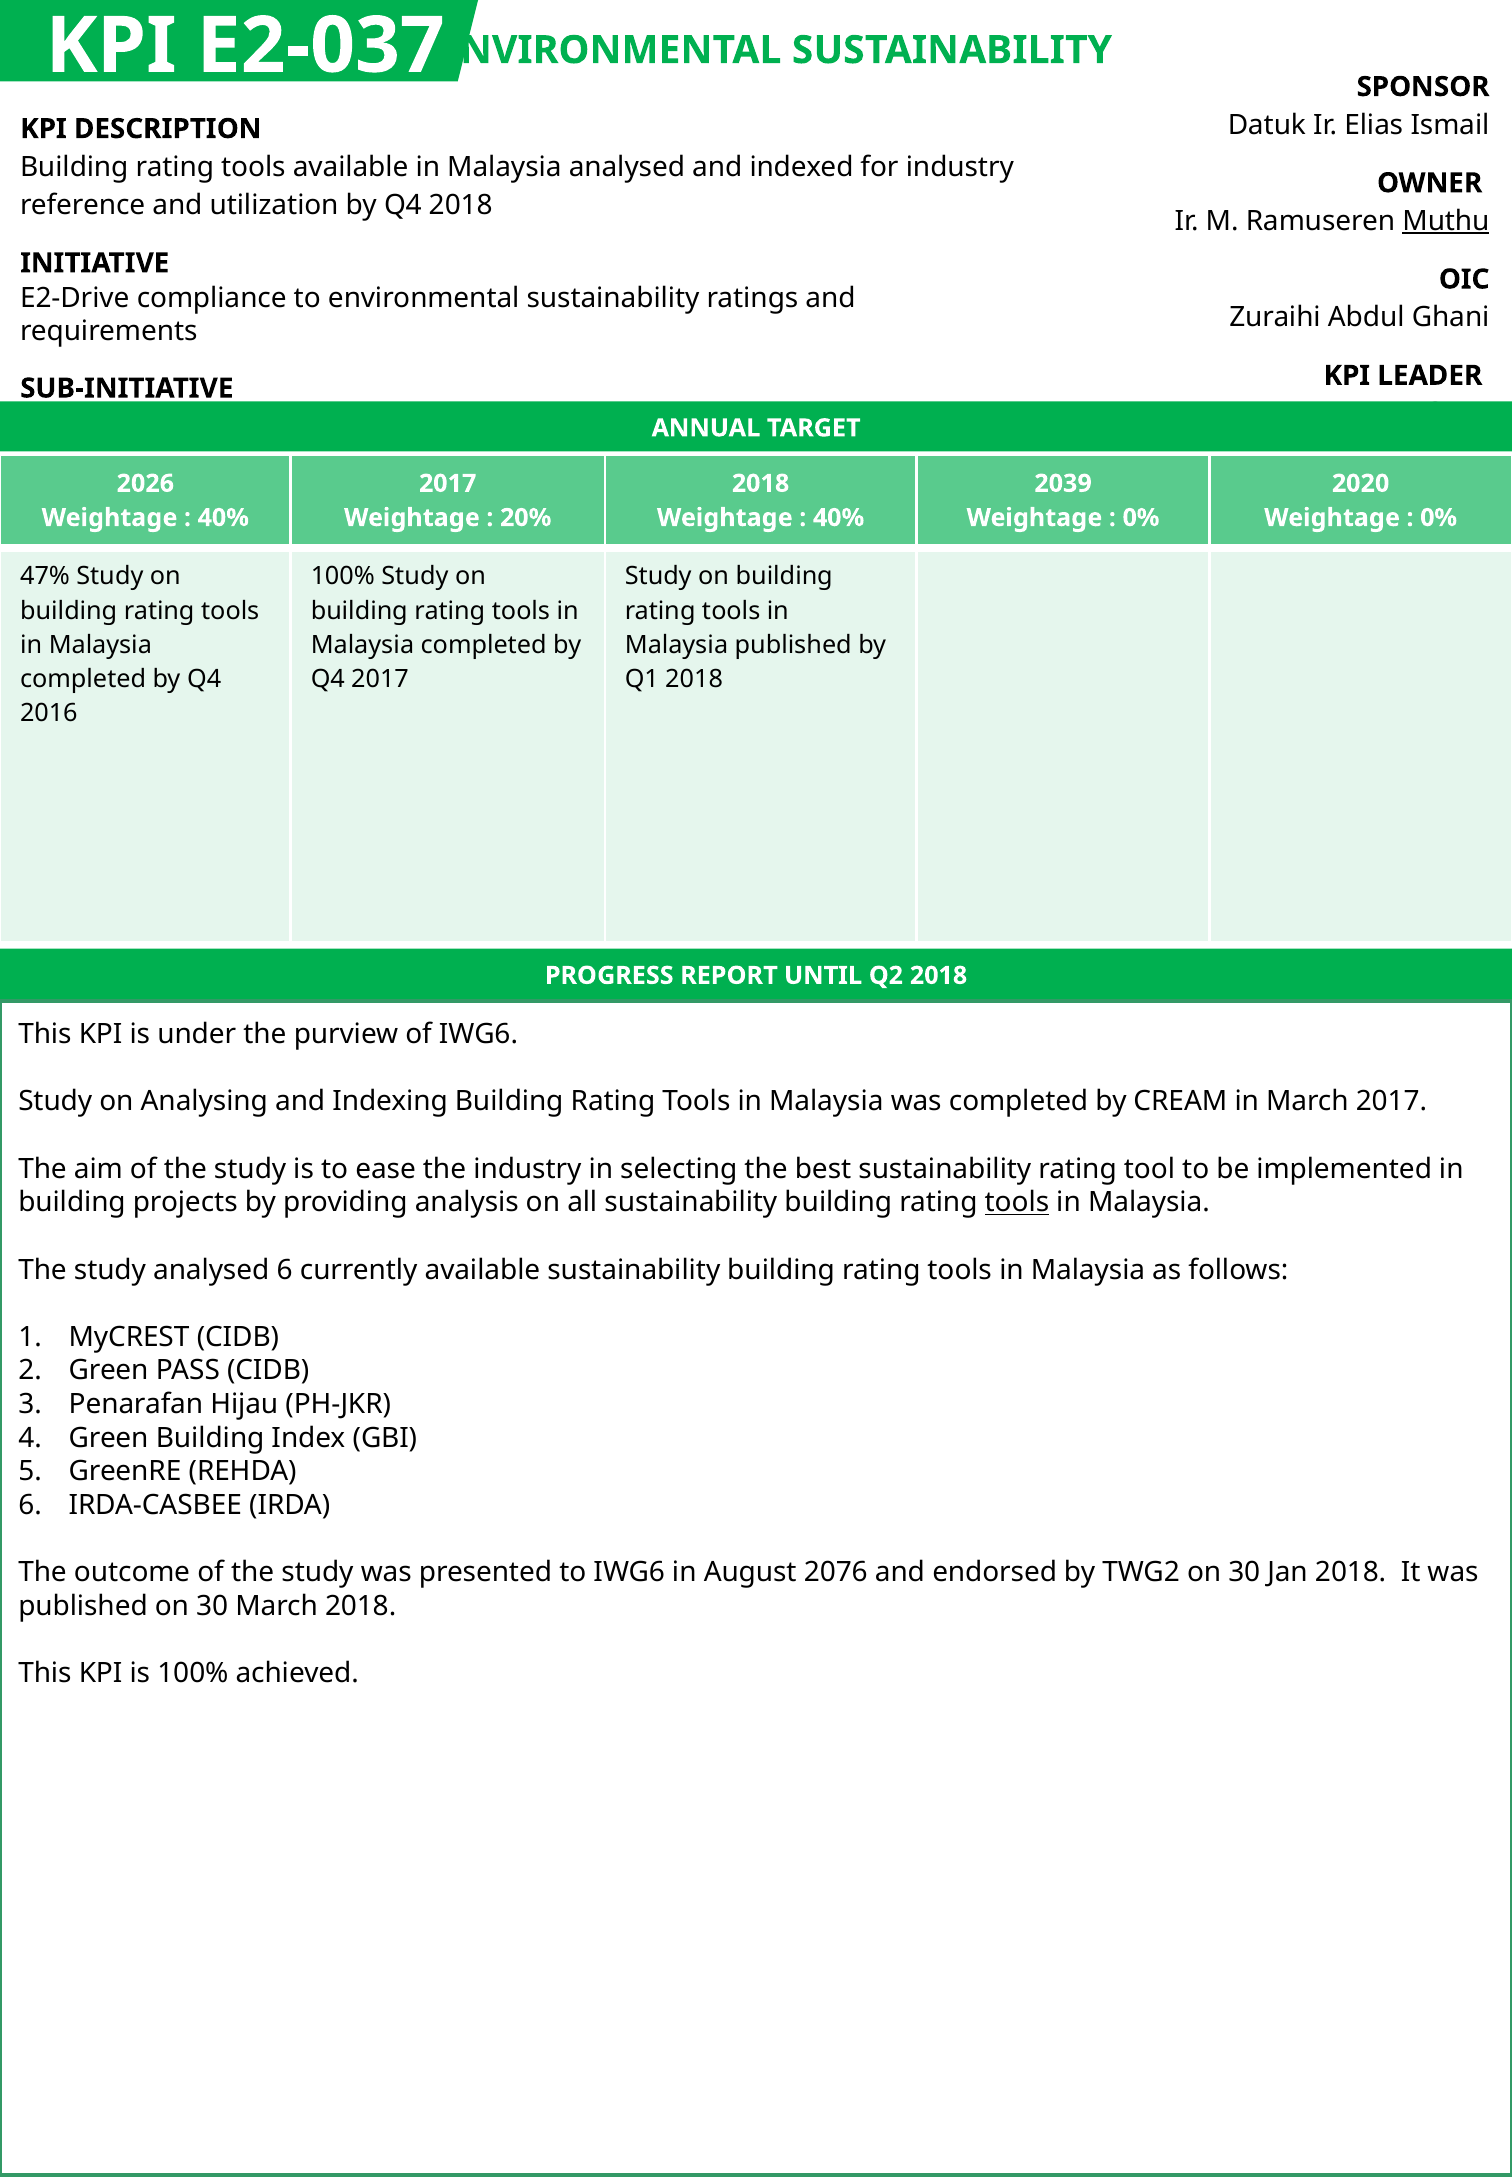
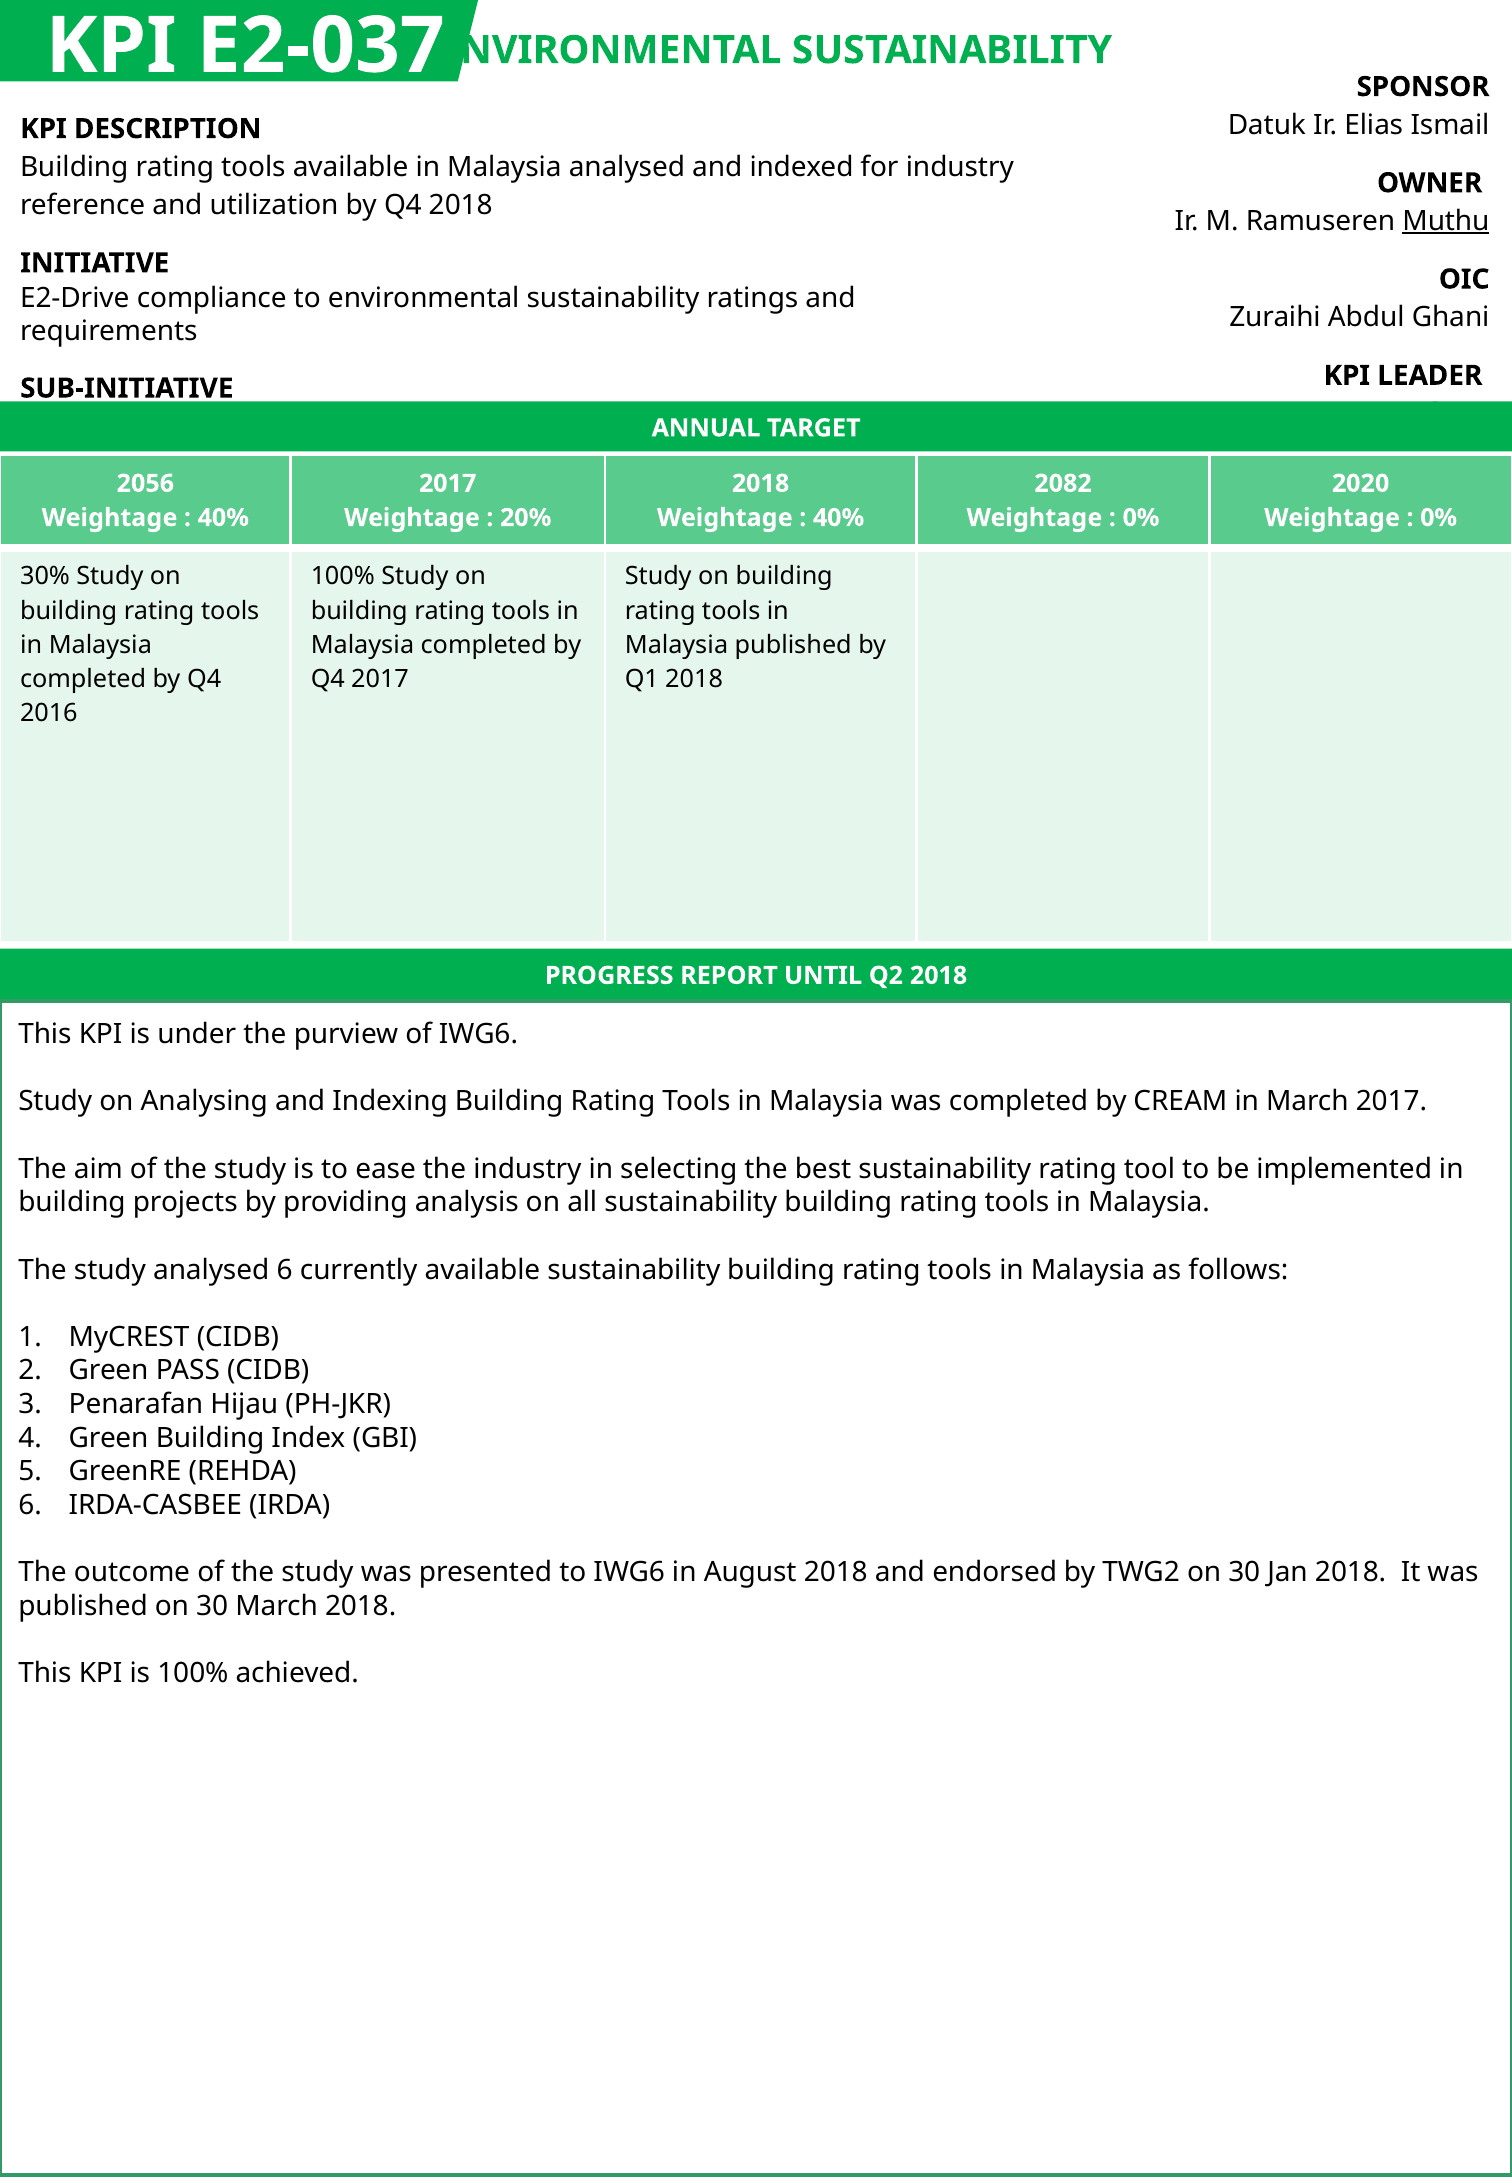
2026: 2026 -> 2056
2039: 2039 -> 2082
47%: 47% -> 30%
tools at (1017, 1203) underline: present -> none
August 2076: 2076 -> 2018
